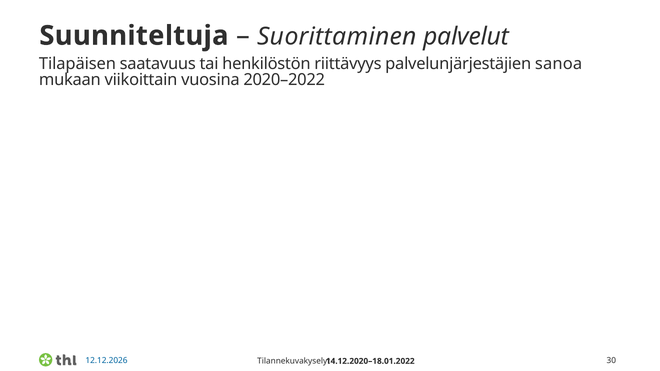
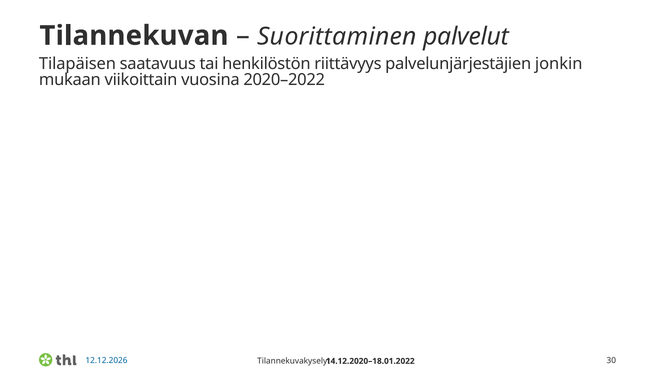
Suunniteltuja: Suunniteltuja -> Tilannekuvan
sanoa: sanoa -> jonkin
